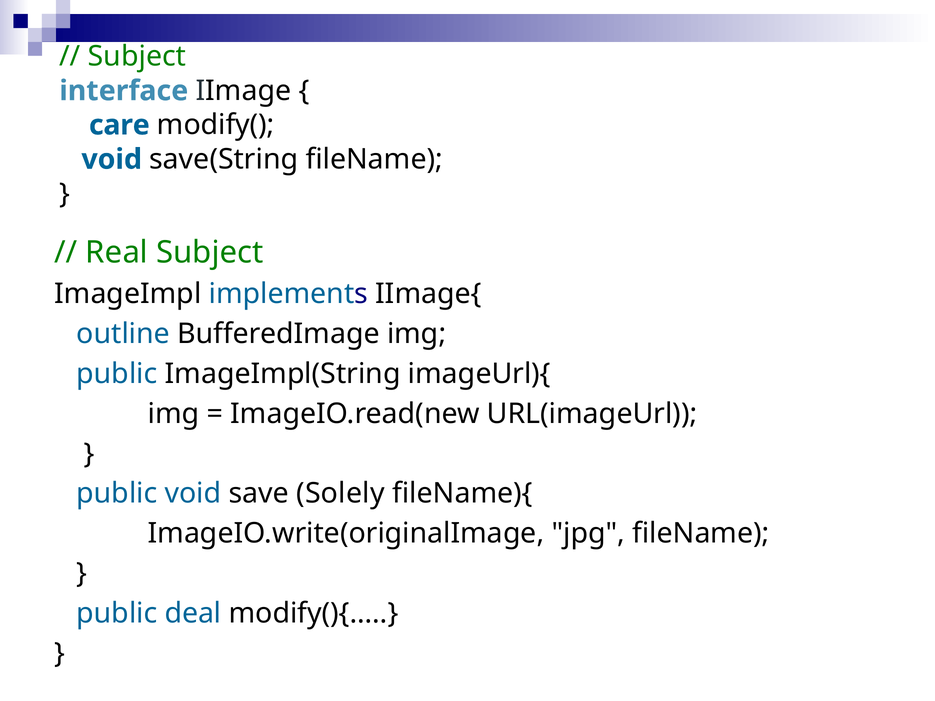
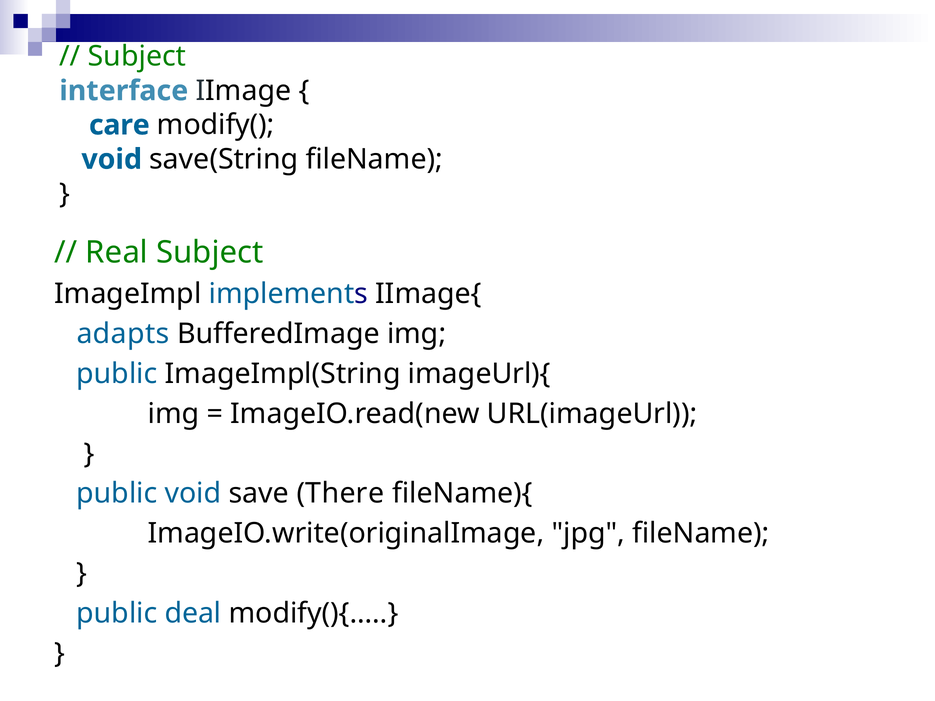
outline: outline -> adapts
Solely: Solely -> There
